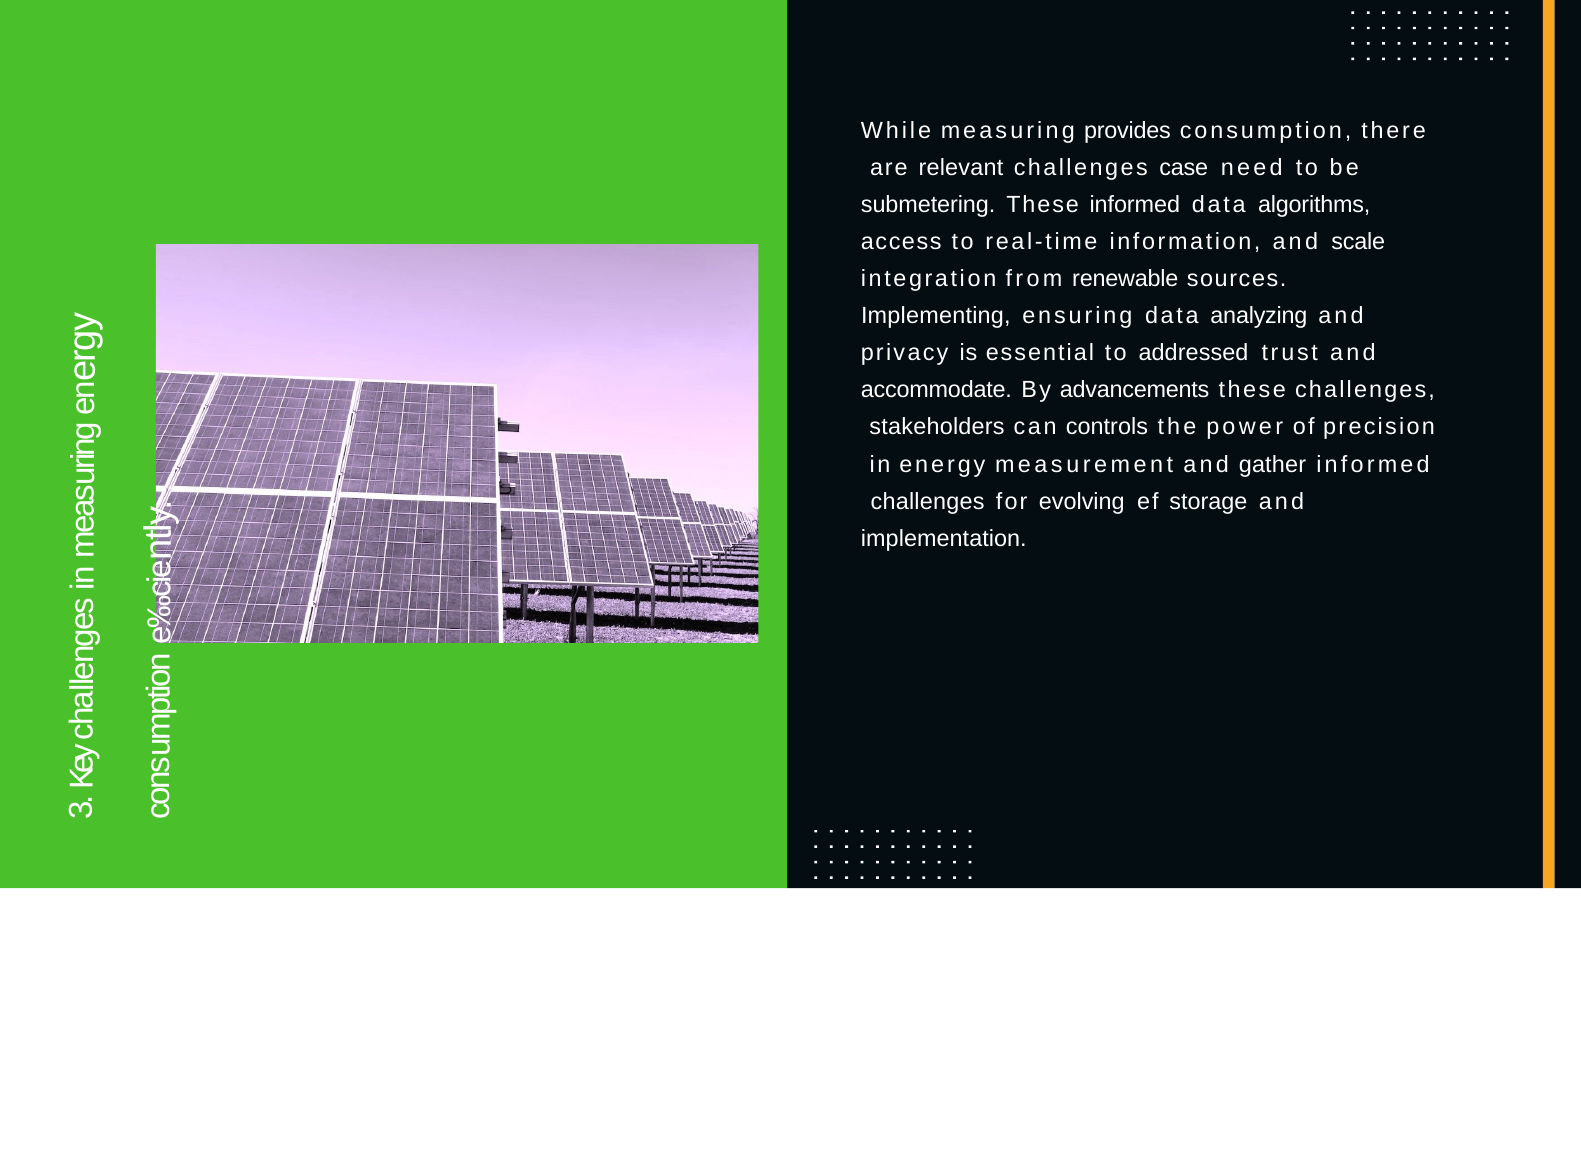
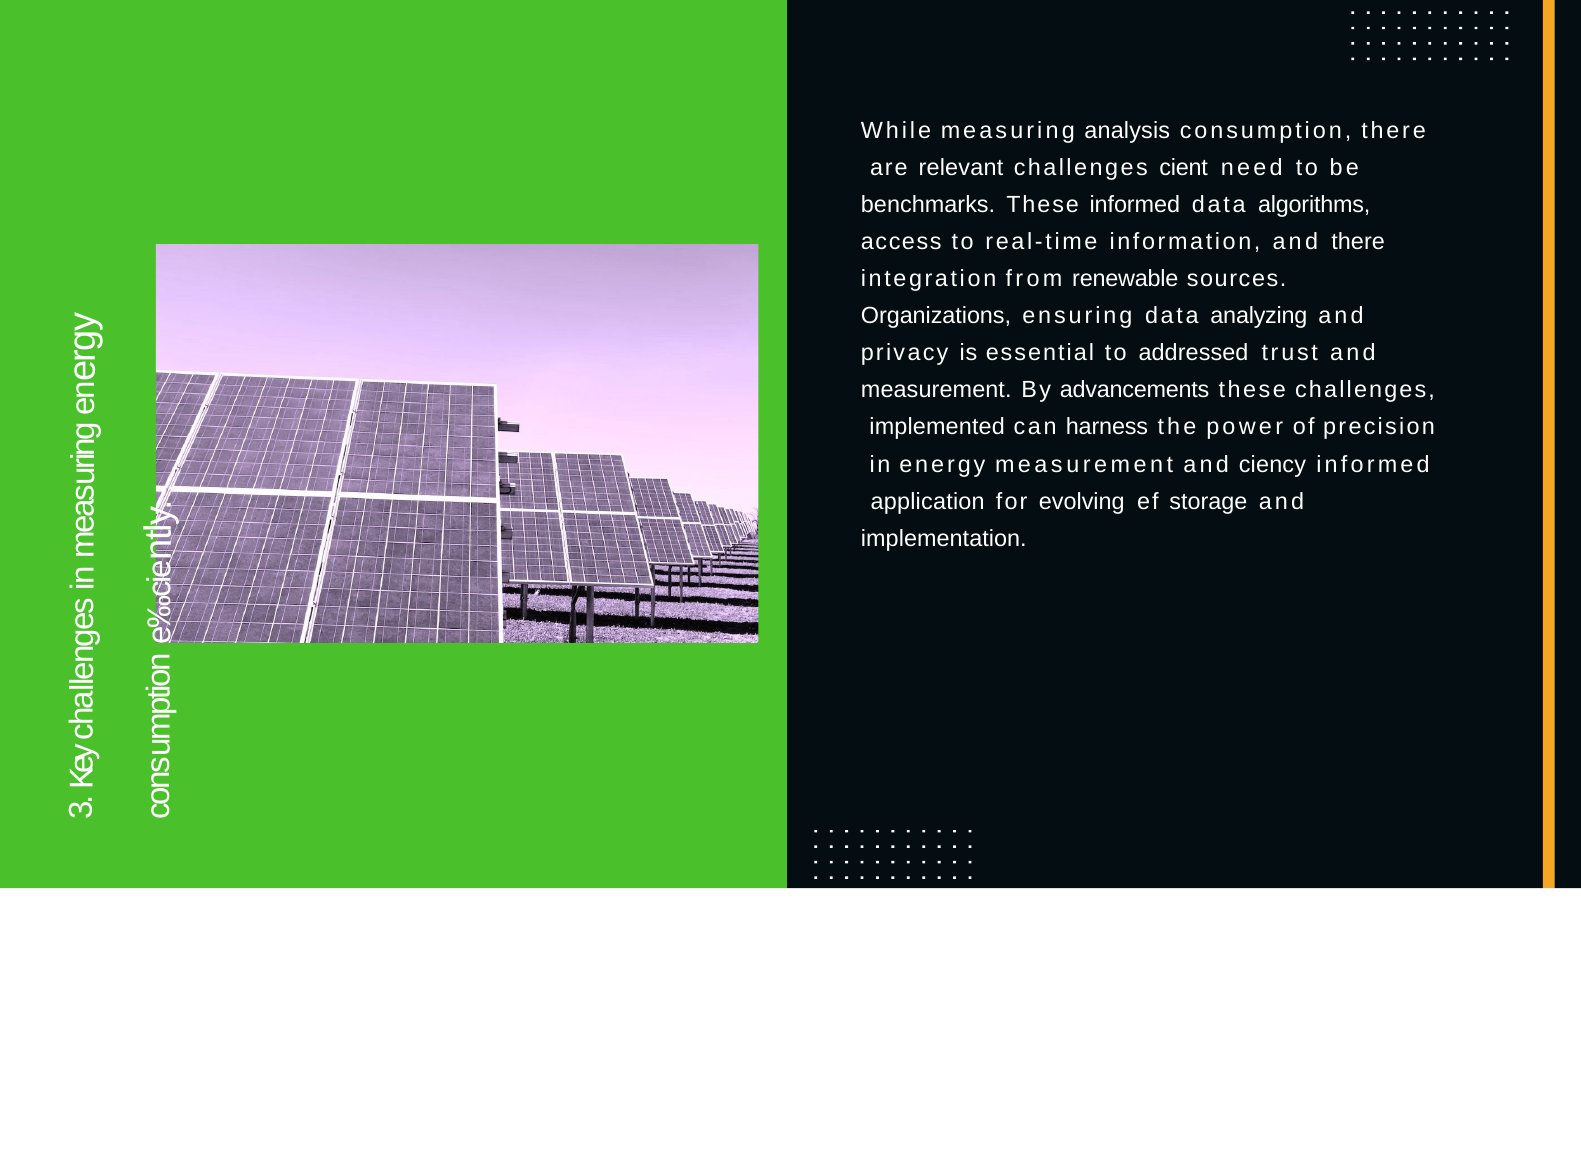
provides: provides -> analysis
case: case -> cient
submetering: submetering -> benchmarks
and scale: scale -> there
Implementing: Implementing -> Organizations
accommodate at (936, 390): accommodate -> measurement
stakeholders: stakeholders -> implemented
controls: controls -> harness
gather: gather -> ciency
challenges at (928, 502): challenges -> application
